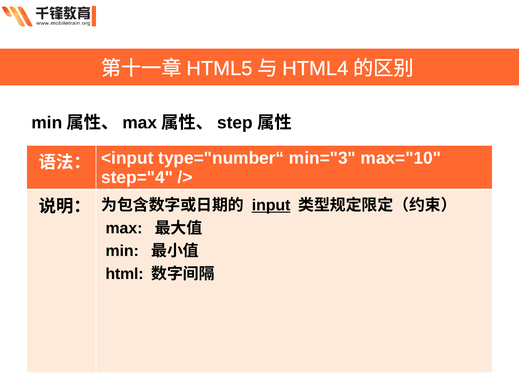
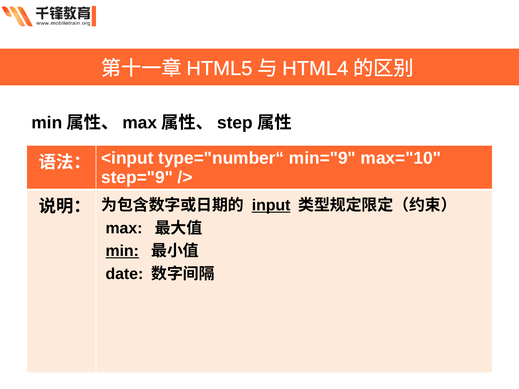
min="3: min="3 -> min="9
step="4: step="4 -> step="9
min underline: none -> present
html: html -> date
